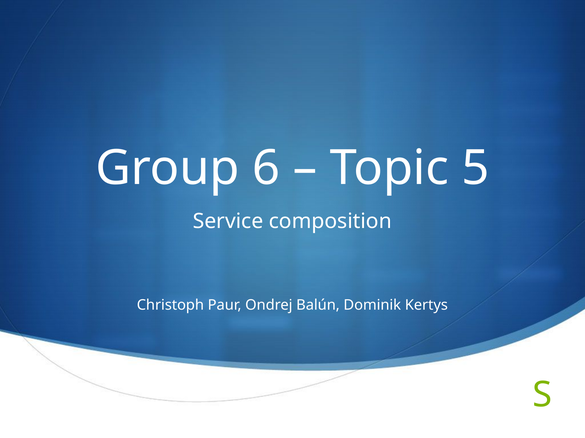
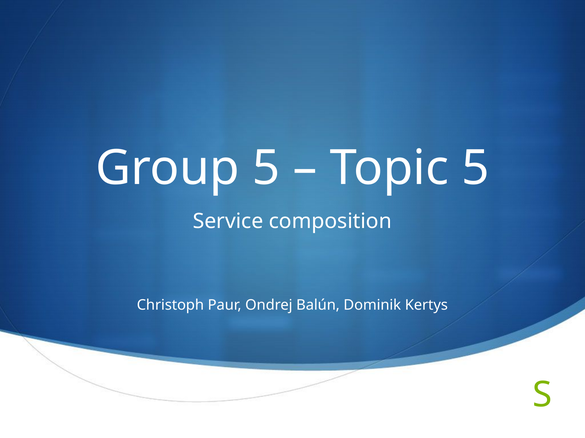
Group 6: 6 -> 5
